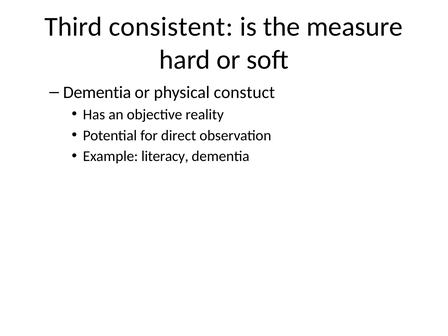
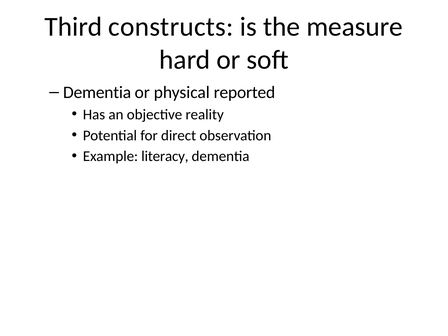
consistent: consistent -> constructs
constuct: constuct -> reported
